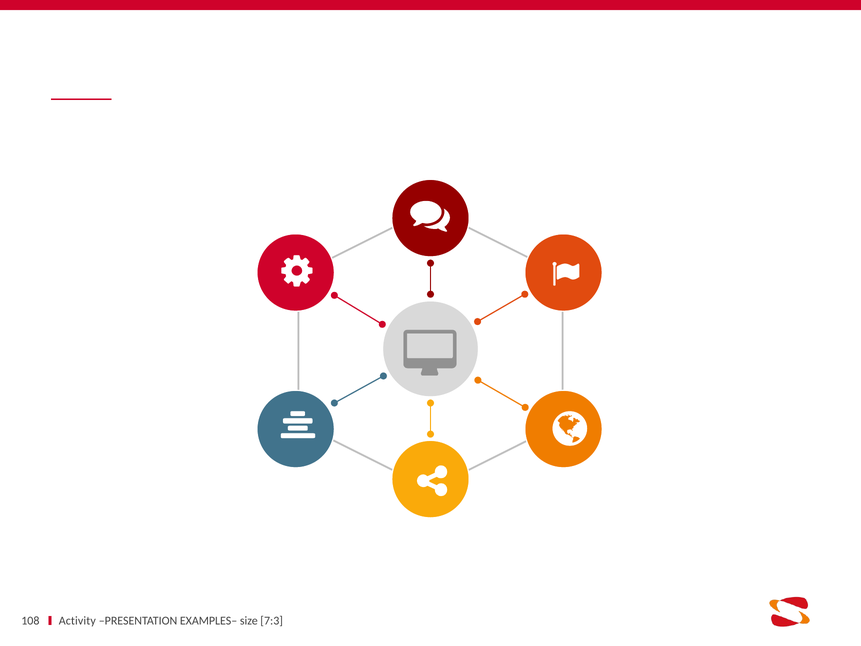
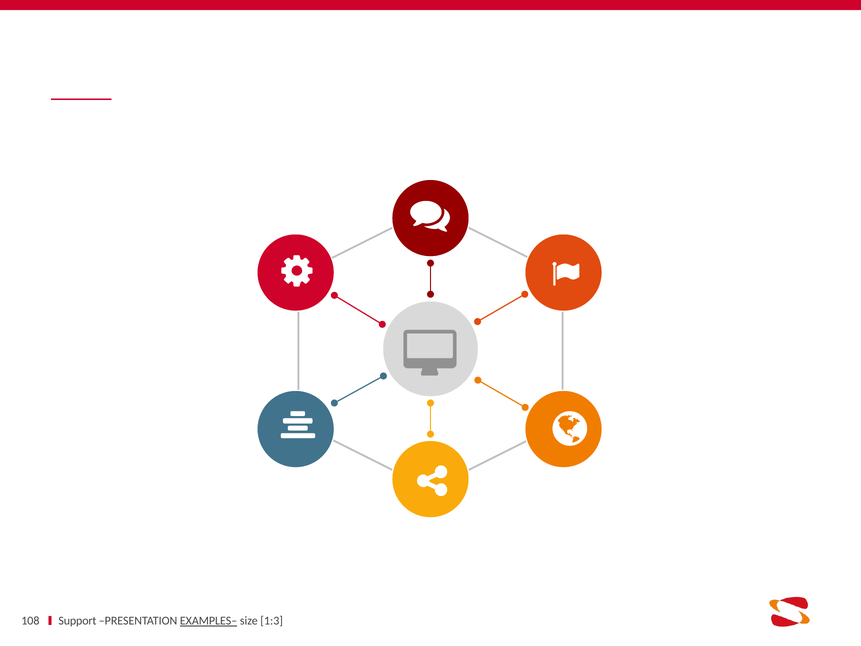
Activity: Activity -> Support
EXAMPLES– underline: none -> present
7:3: 7:3 -> 1:3
